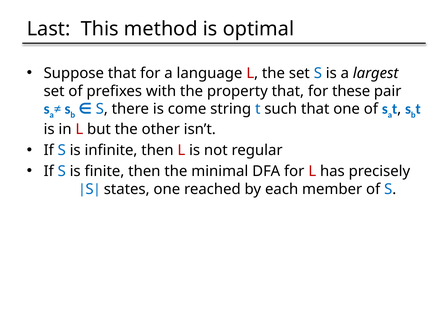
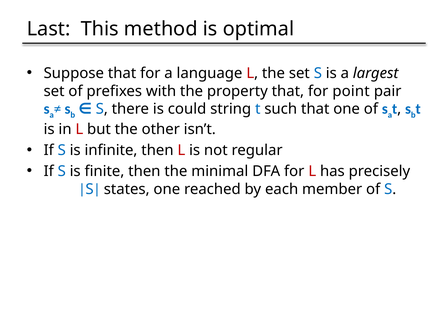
these: these -> point
come: come -> could
